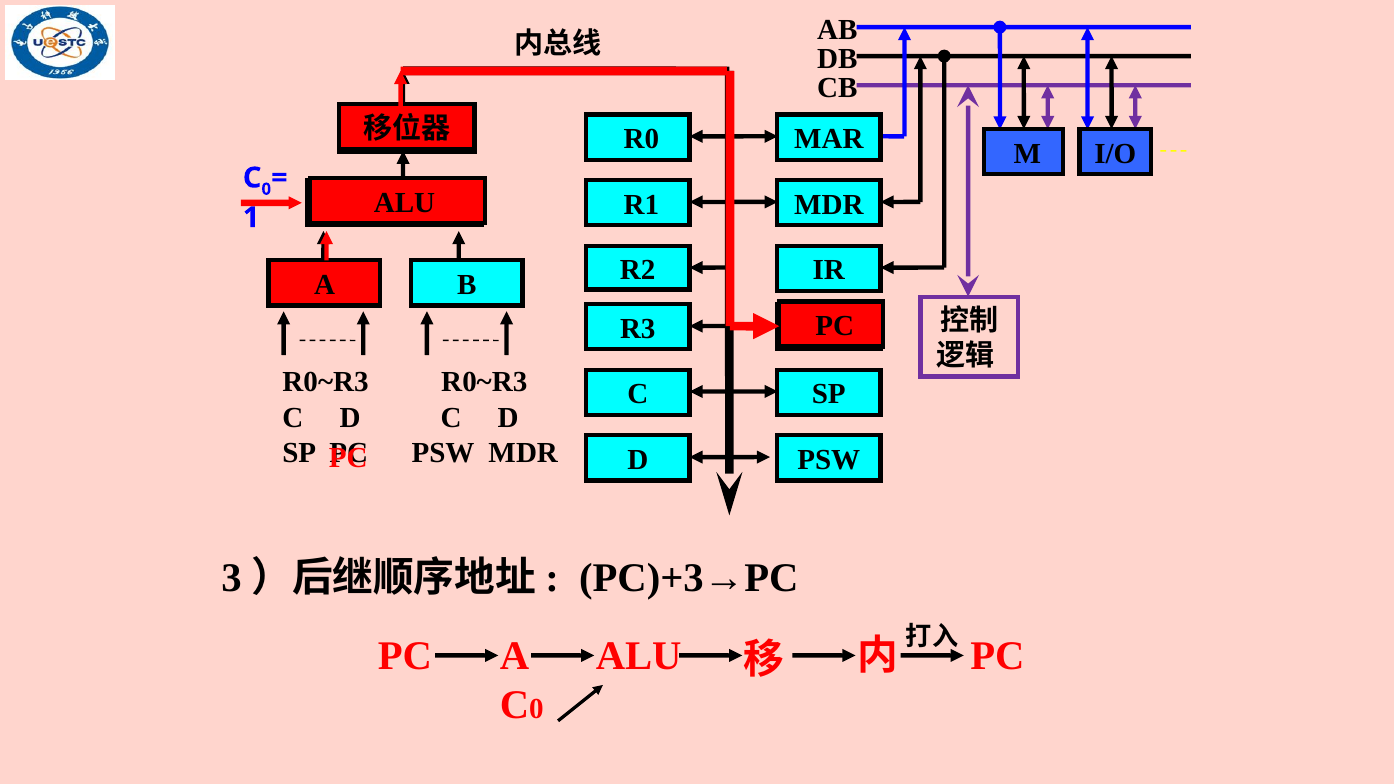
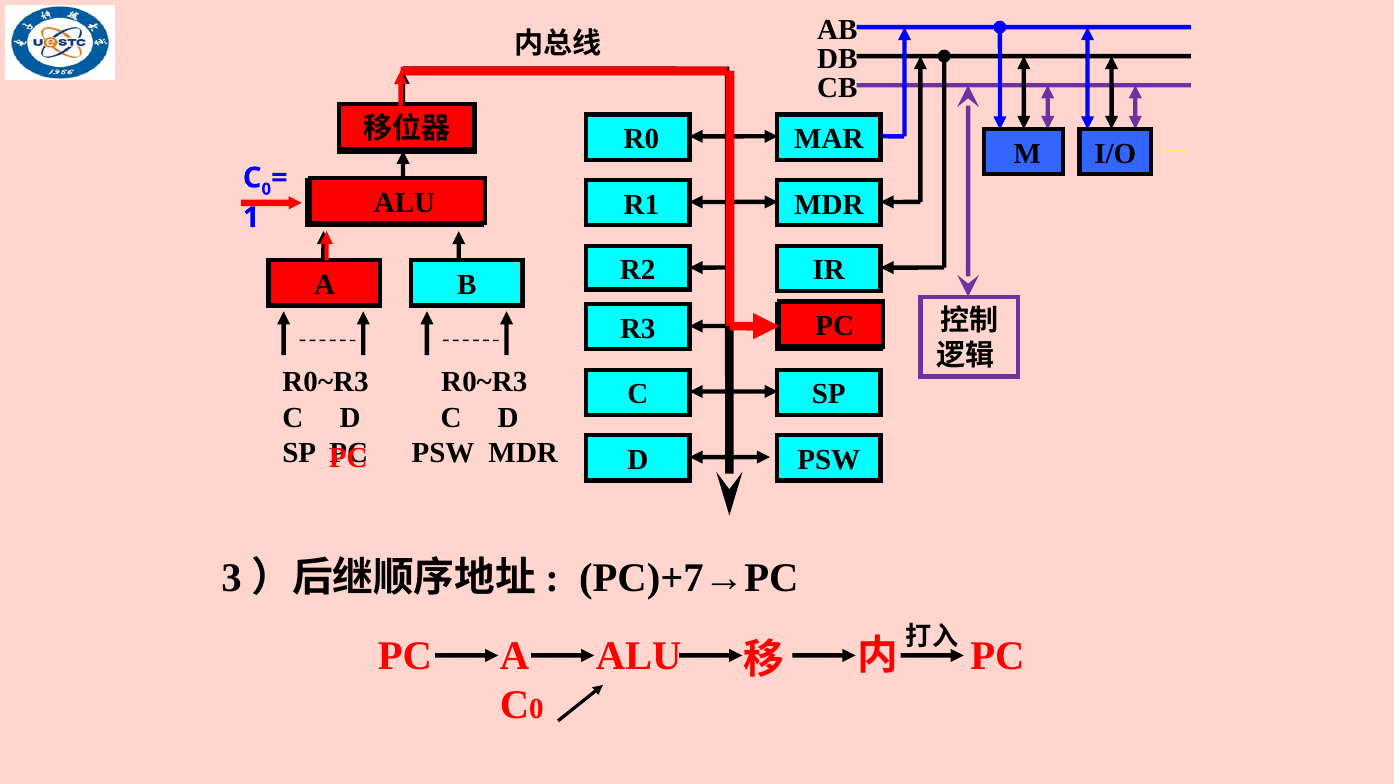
PC)+3→PC: PC)+3→PC -> PC)+7→PC
